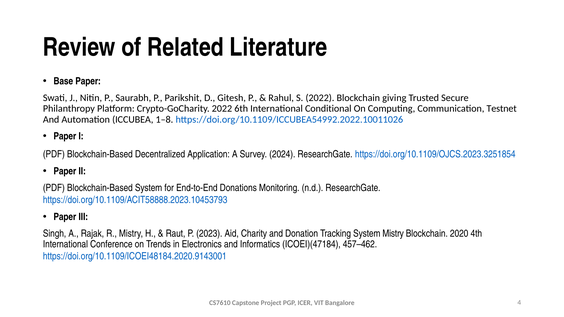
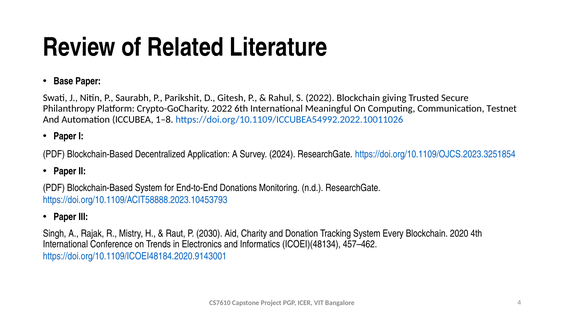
Conditional: Conditional -> Meaningful
2023: 2023 -> 2030
System Mistry: Mistry -> Every
ICOEI)(47184: ICOEI)(47184 -> ICOEI)(48134
